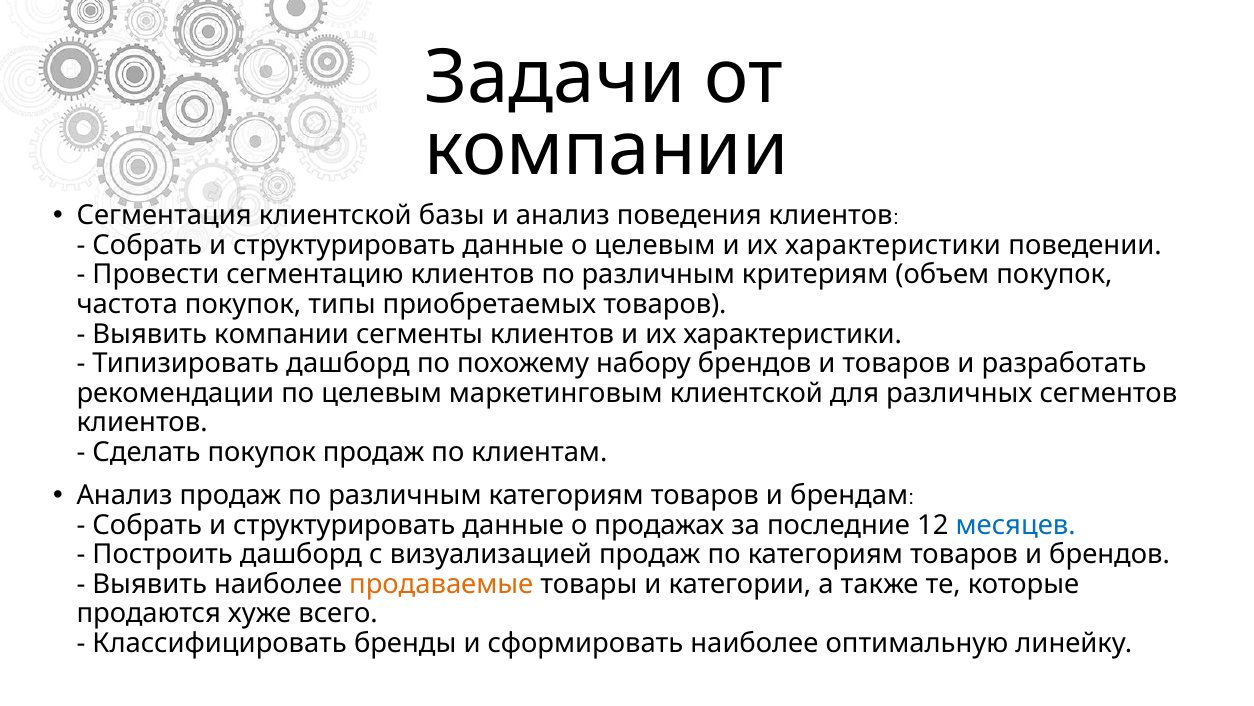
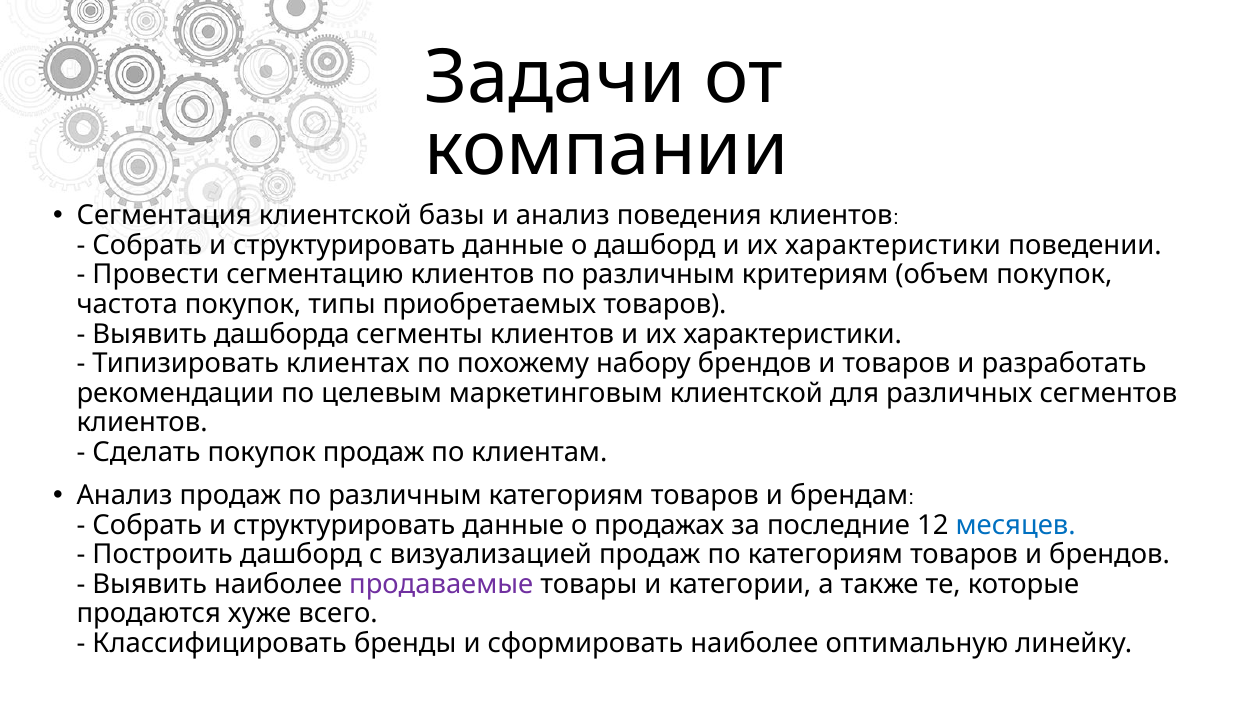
о целевым: целевым -> дашборд
Выявить компании: компании -> дашборда
Типизировать дашборд: дашборд -> клиентах
продаваемые colour: orange -> purple
